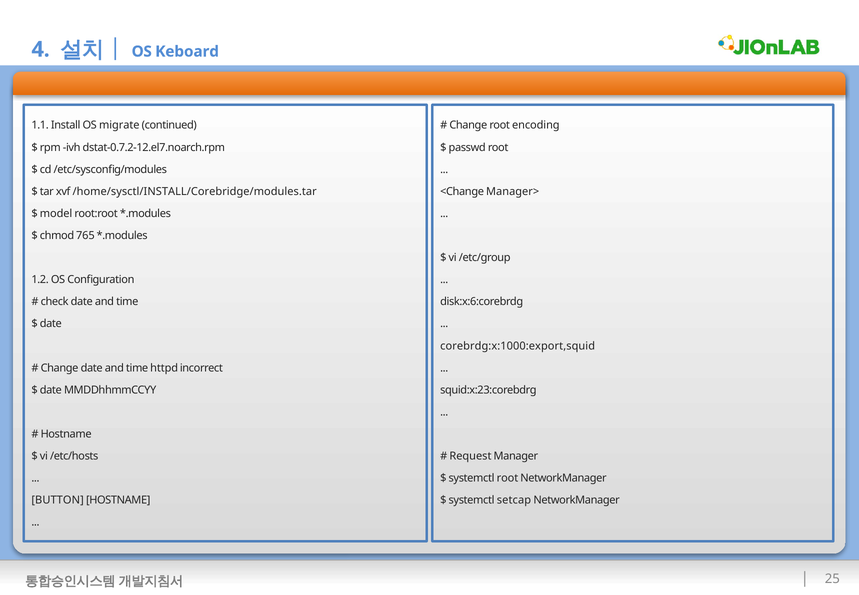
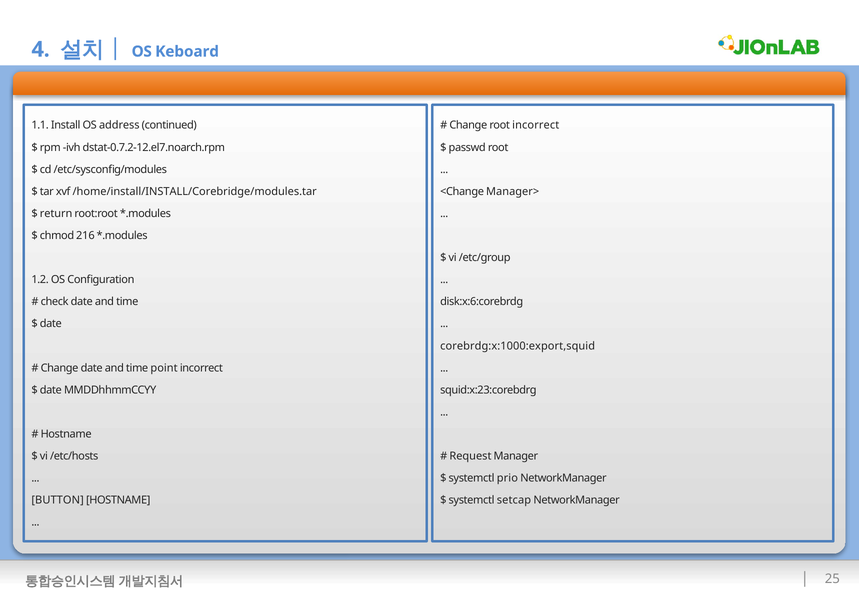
migrate: migrate -> address
root encoding: encoding -> incorrect
/home/sysctl/INSTALL/Corebridge/modules.tar: /home/sysctl/INSTALL/Corebridge/modules.tar -> /home/install/INSTALL/Corebridge/modules.tar
model: model -> return
765: 765 -> 216
httpd: httpd -> point
systemctl root: root -> prio
